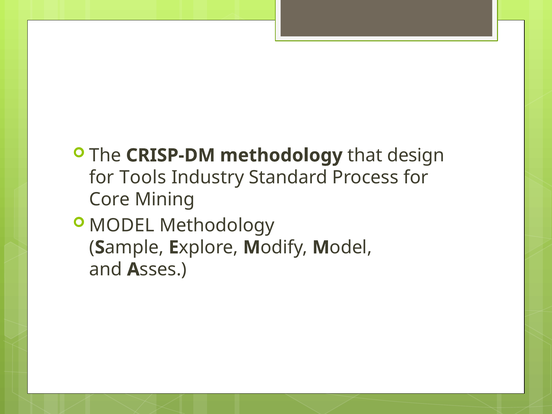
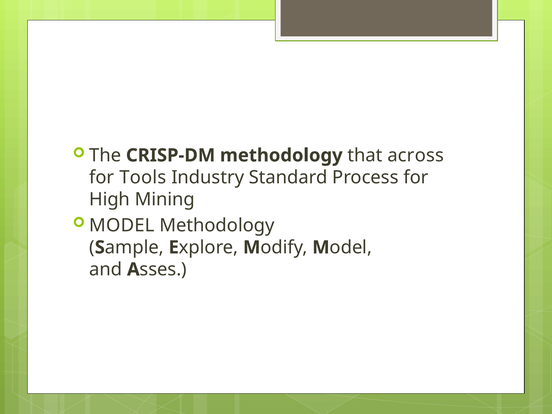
design: design -> across
Core: Core -> High
